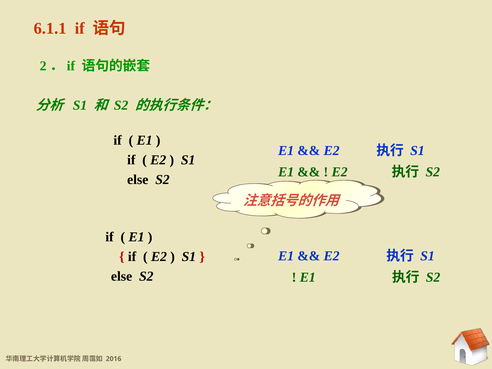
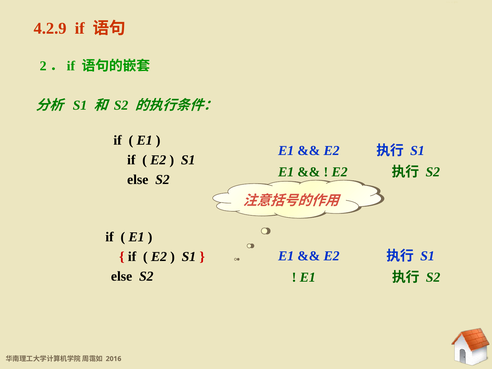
6.1.1: 6.1.1 -> 4.2.9
